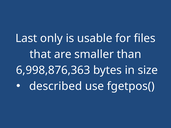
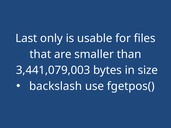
6,998,876,363: 6,998,876,363 -> 3,441,079,003
described: described -> backslash
